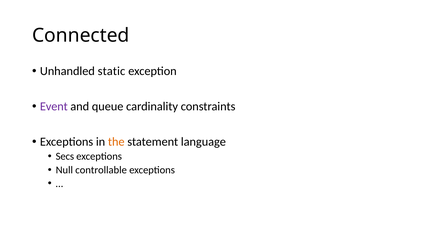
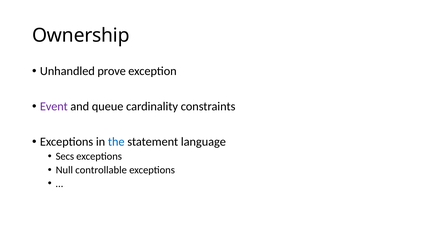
Connected: Connected -> Ownership
static: static -> prove
the colour: orange -> blue
